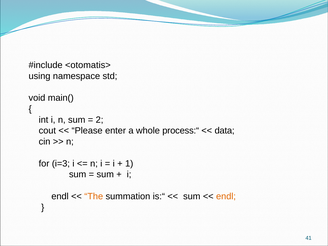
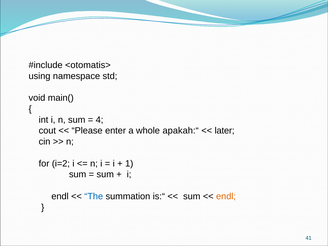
2: 2 -> 4
process:“: process:“ -> apakah:“
data: data -> later
i=3: i=3 -> i=2
The colour: orange -> blue
